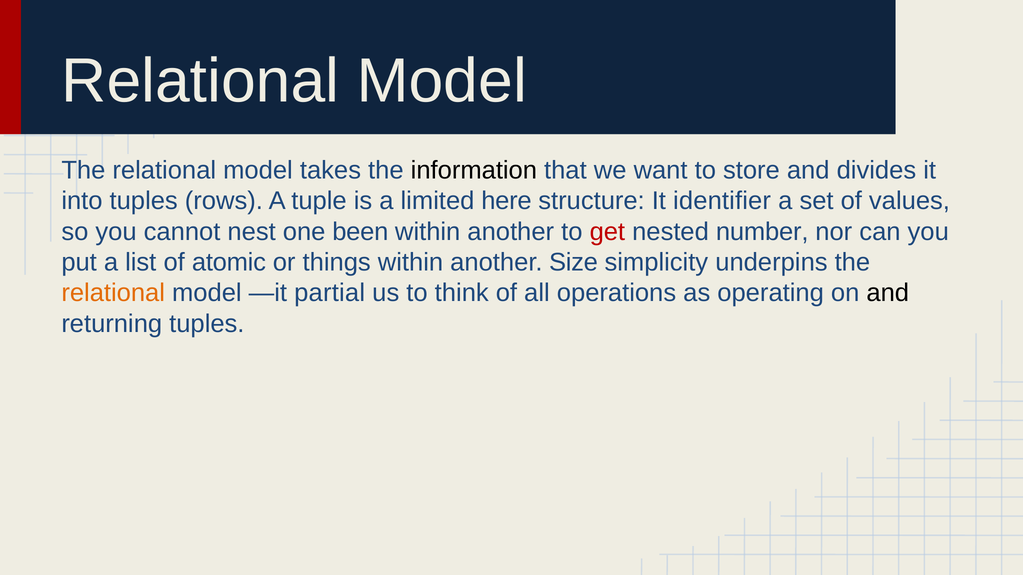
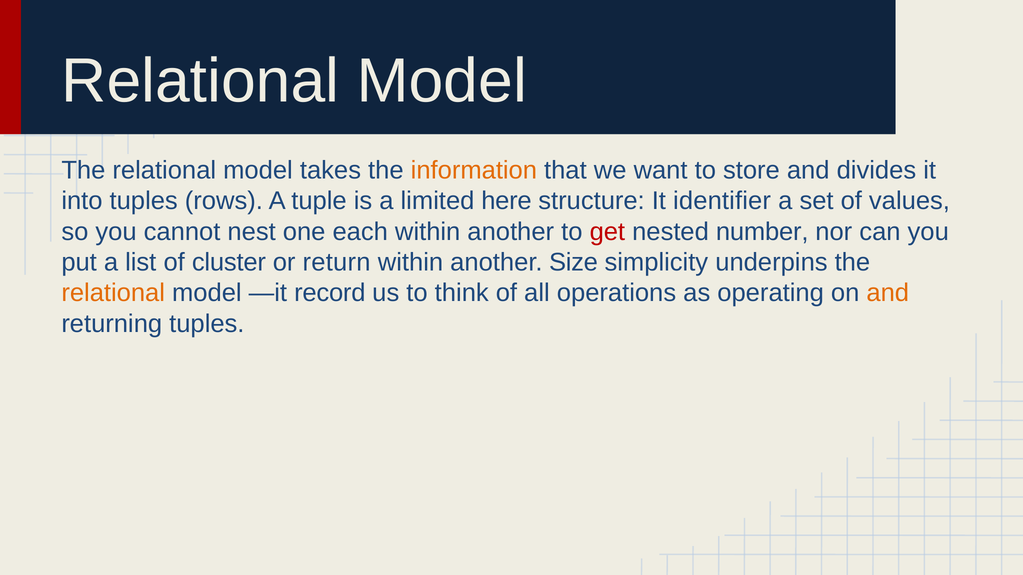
information colour: black -> orange
been: been -> each
atomic: atomic -> cluster
things: things -> return
partial: partial -> record
and at (888, 293) colour: black -> orange
